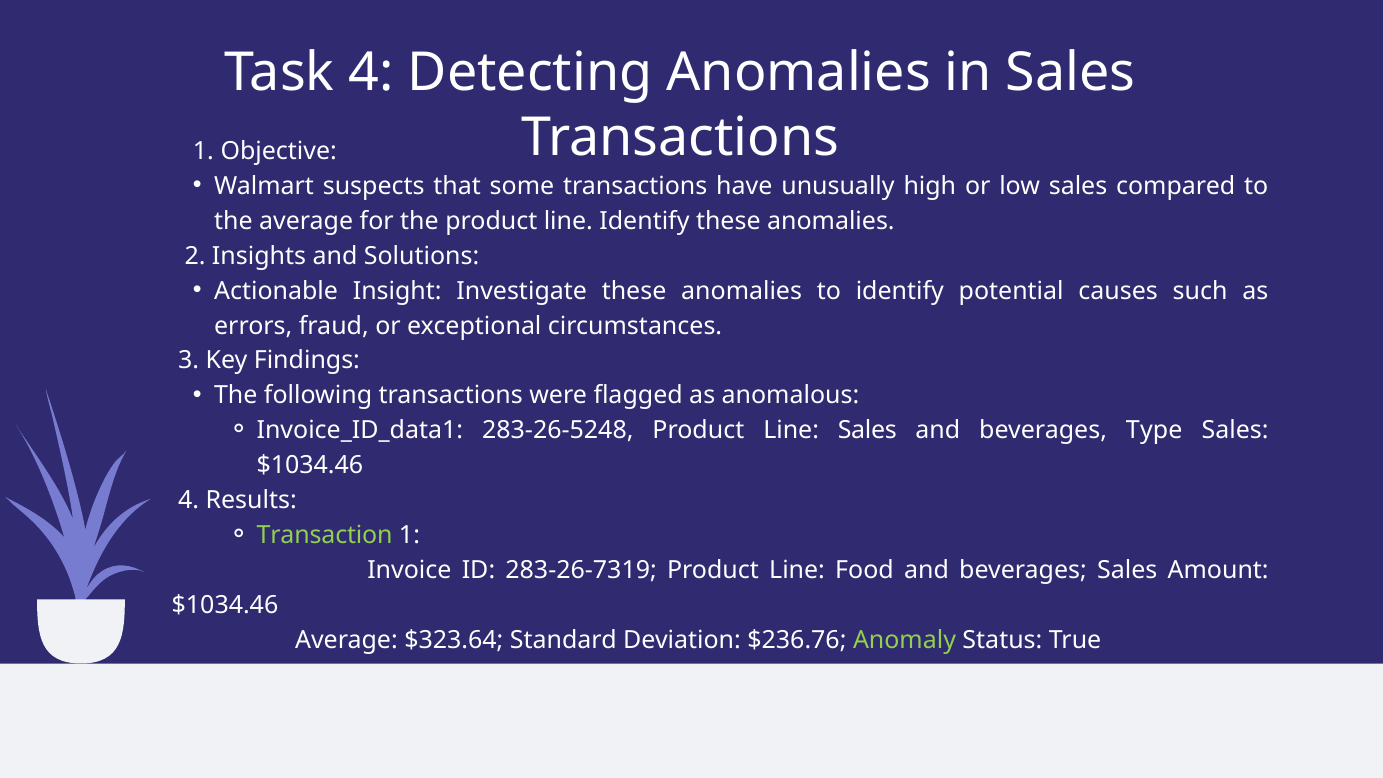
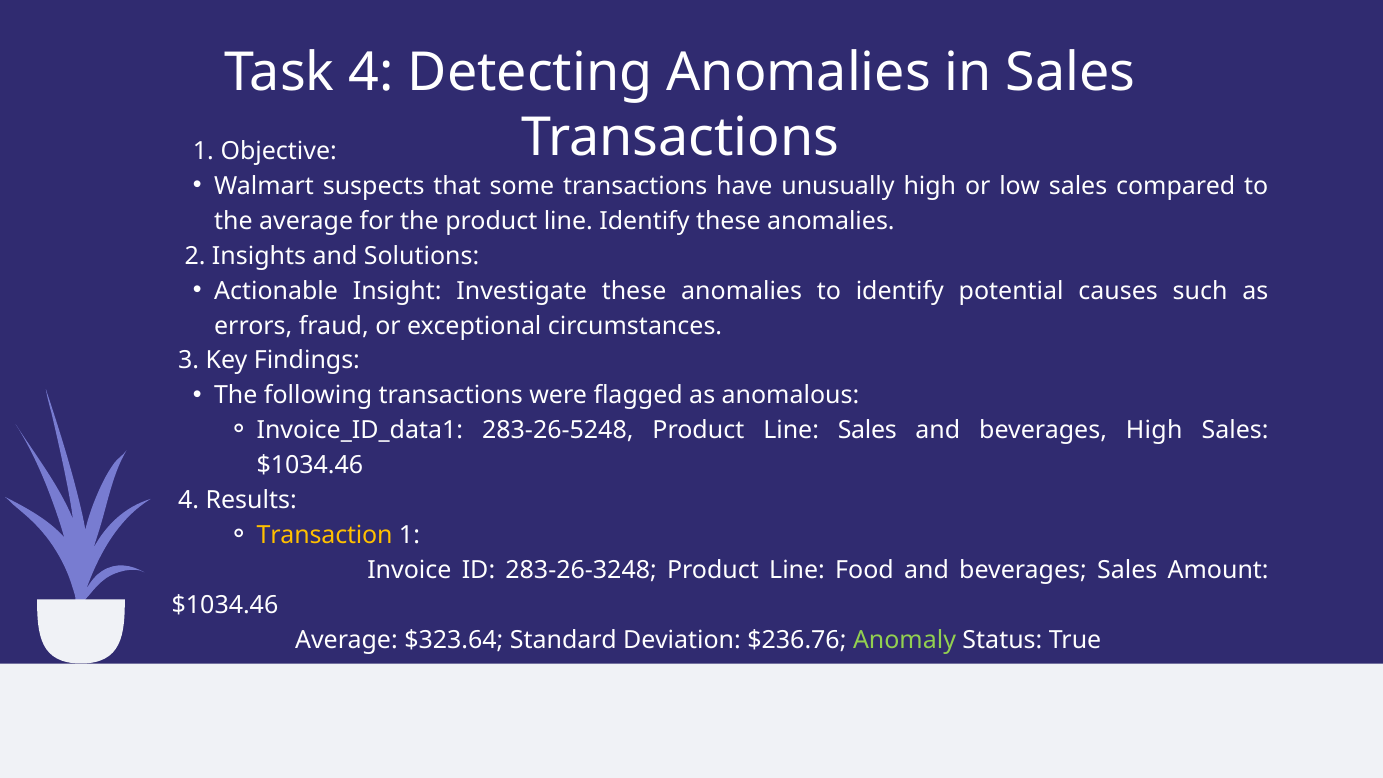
beverages Type: Type -> High
Transaction colour: light green -> yellow
283-26-7319: 283-26-7319 -> 283-26-3248
